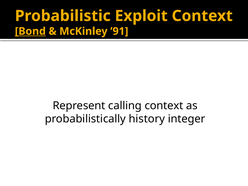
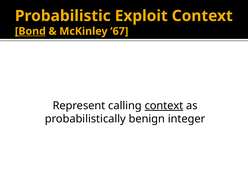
’91: ’91 -> ’67
context at (164, 106) underline: none -> present
history: history -> benign
